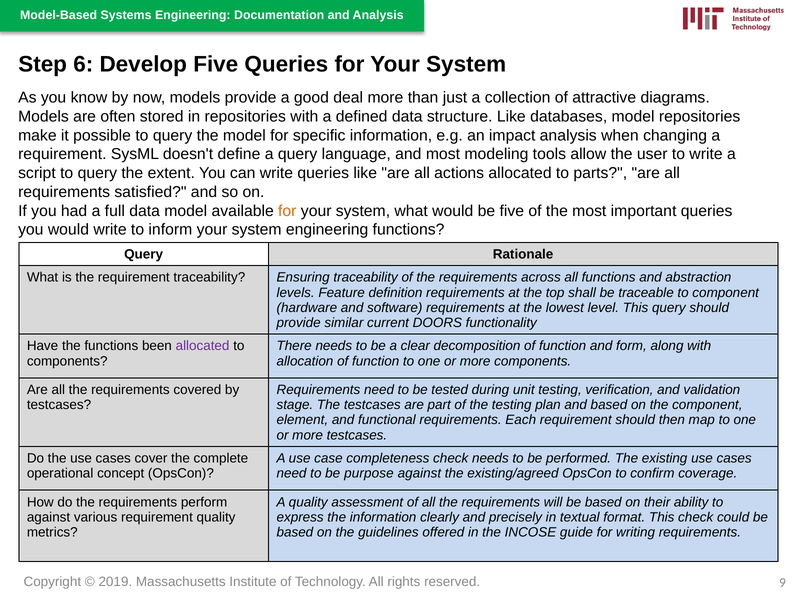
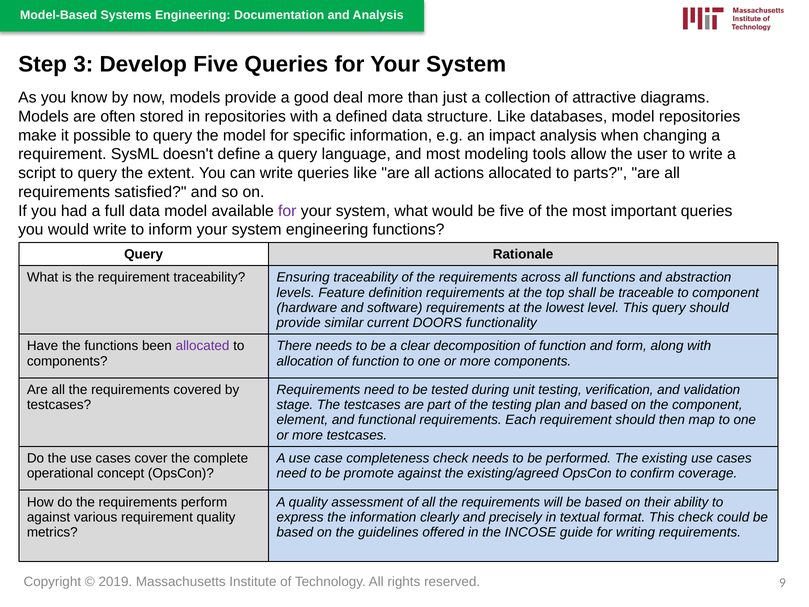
6: 6 -> 3
for at (287, 211) colour: orange -> purple
purpose: purpose -> promote
